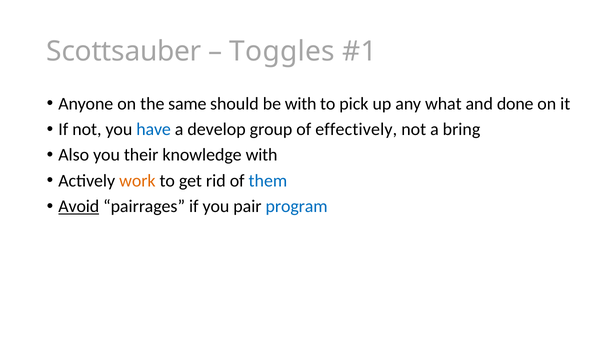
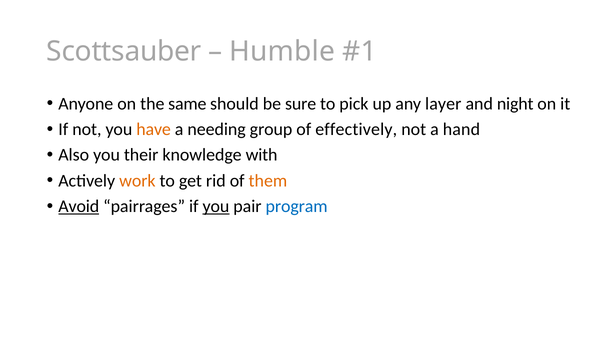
Toggles: Toggles -> Humble
be with: with -> sure
what: what -> layer
done: done -> night
have colour: blue -> orange
develop: develop -> needing
bring: bring -> hand
them colour: blue -> orange
you at (216, 207) underline: none -> present
